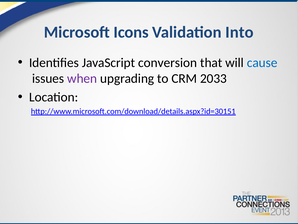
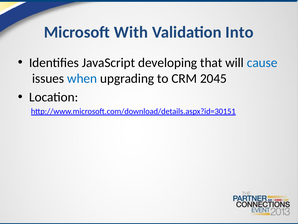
Icons: Icons -> With
conversion: conversion -> developing
when colour: purple -> blue
2033: 2033 -> 2045
